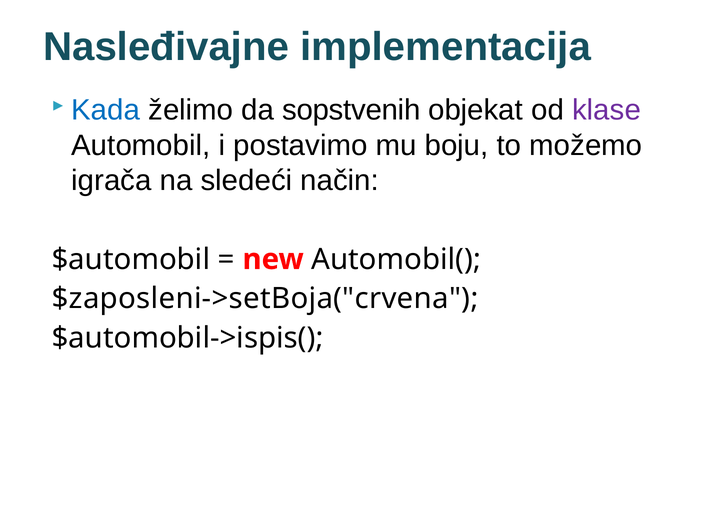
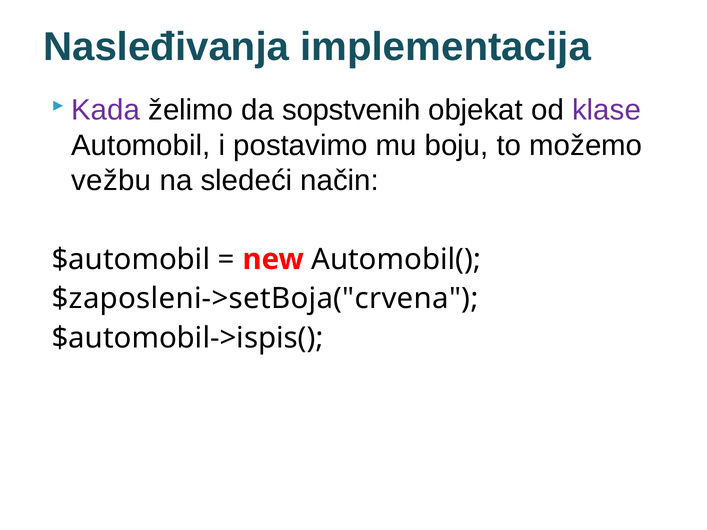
Nasleđivajne: Nasleđivajne -> Nasleđivanja
Kada colour: blue -> purple
igrača: igrača -> vežbu
